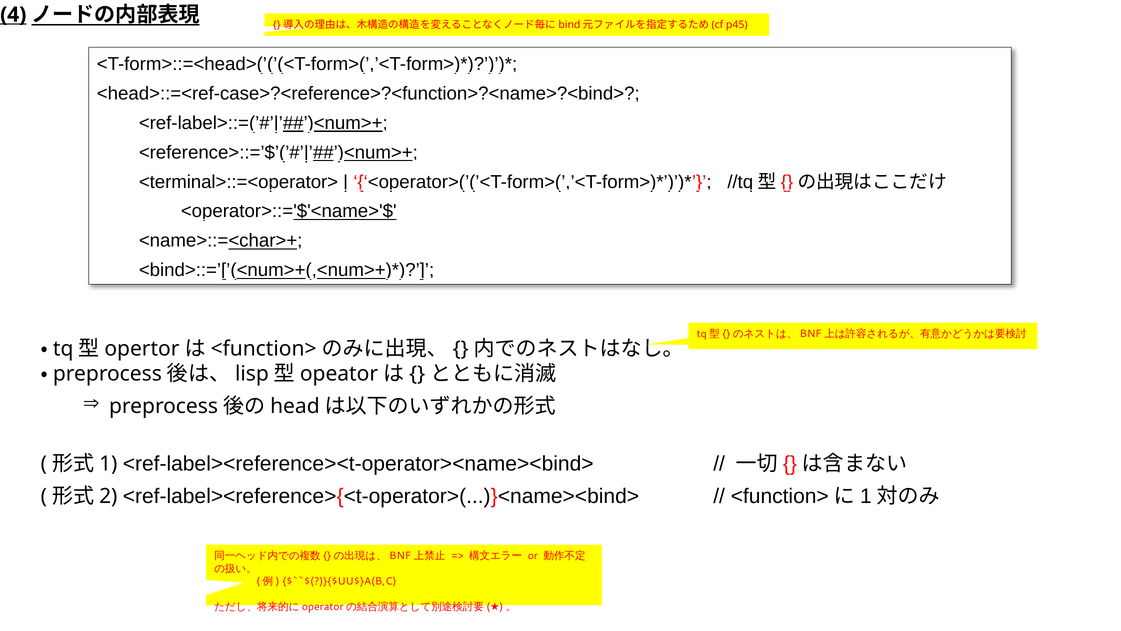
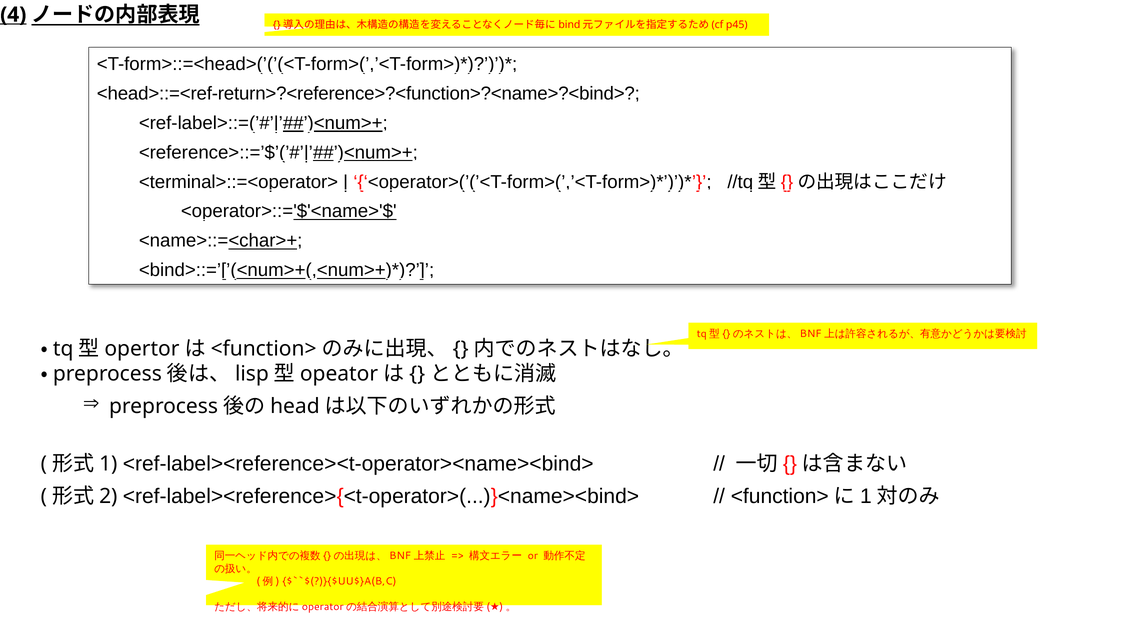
<head>::=<ref-case>?<reference>?<function>?<name>?<bind>: <head>::=<ref-case>?<reference>?<function>?<name>?<bind> -> <head>::=<ref-return>?<reference>?<function>?<name>?<bind>
